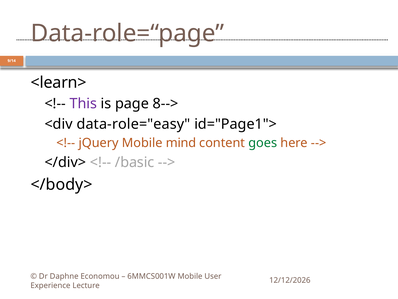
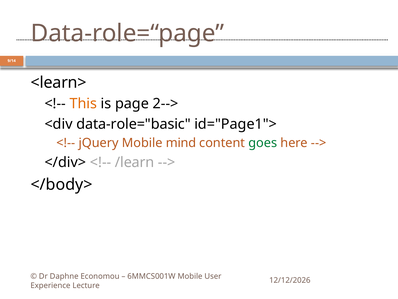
This colour: purple -> orange
8-->: 8--> -> 2-->
data-role="easy: data-role="easy -> data-role="basic
/basic: /basic -> /learn
